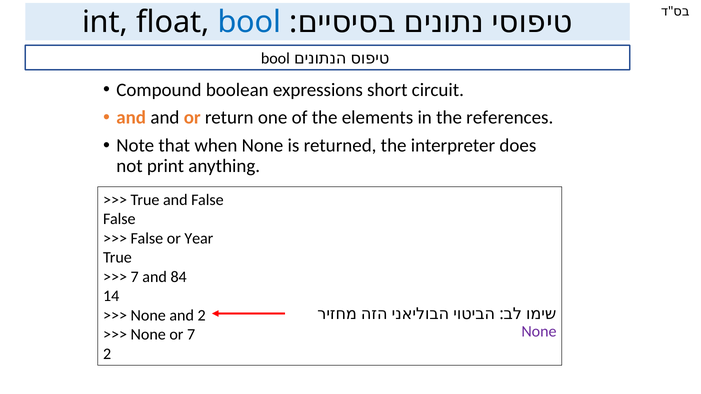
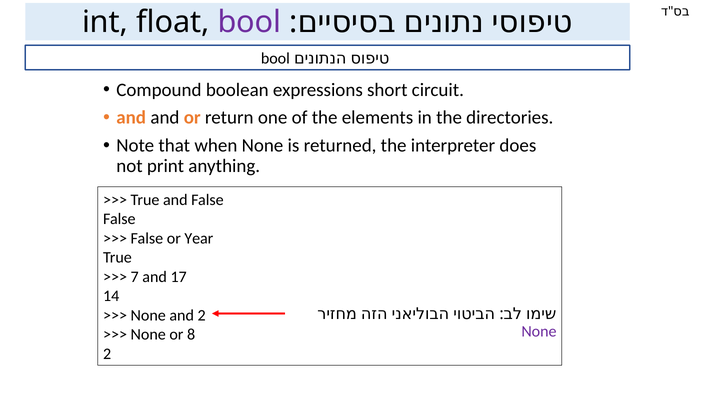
bool at (249, 22) colour: blue -> purple
references: references -> directories
84: 84 -> 17
or 7: 7 -> 8
